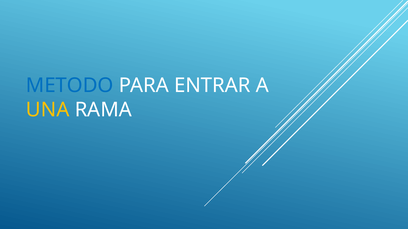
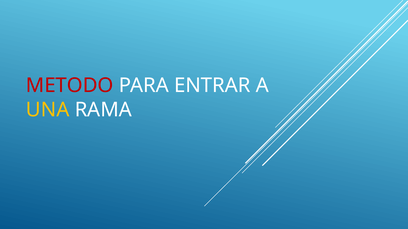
METODO colour: blue -> red
